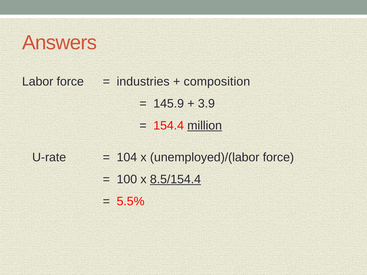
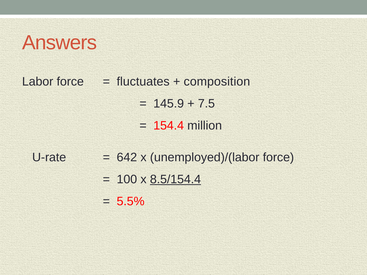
industries: industries -> fluctuates
3.9: 3.9 -> 7.5
million underline: present -> none
104: 104 -> 642
